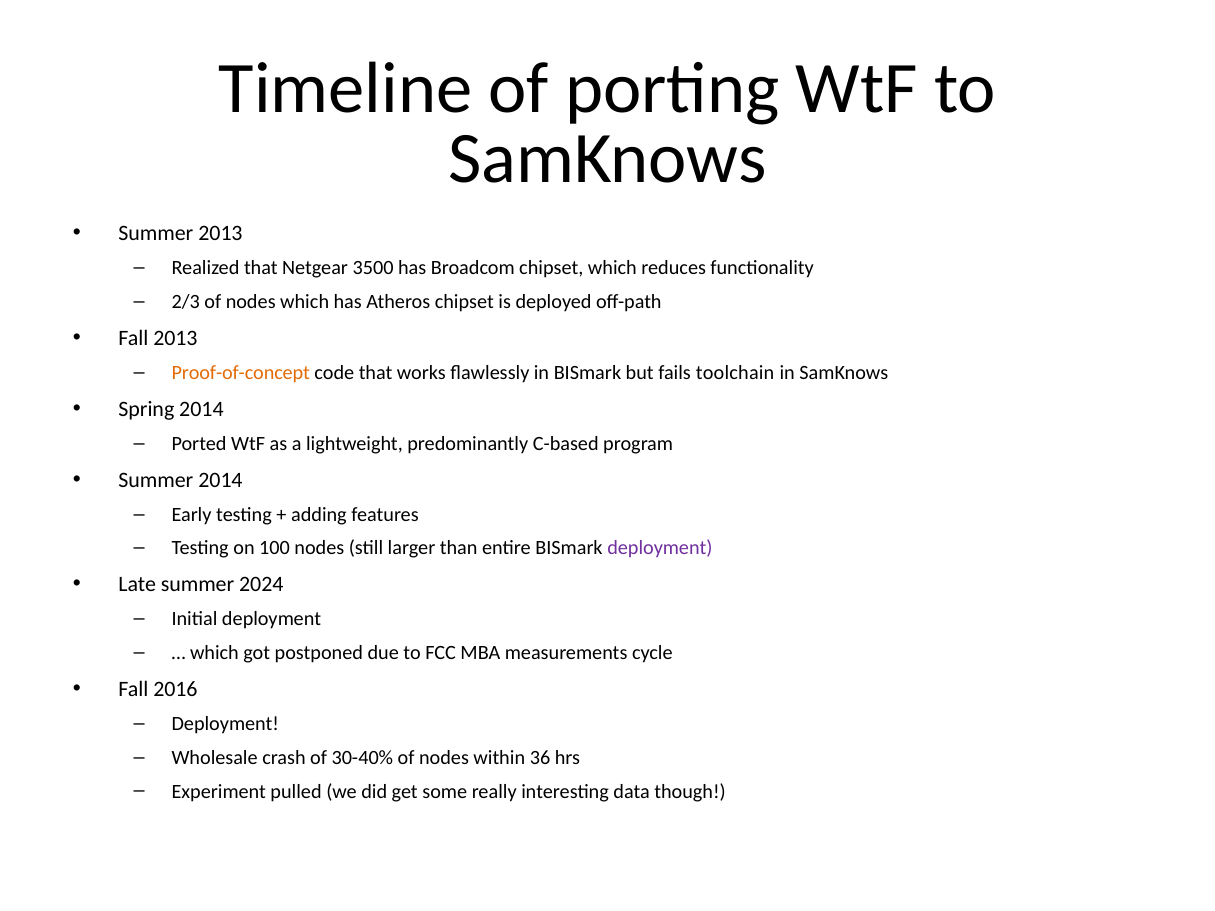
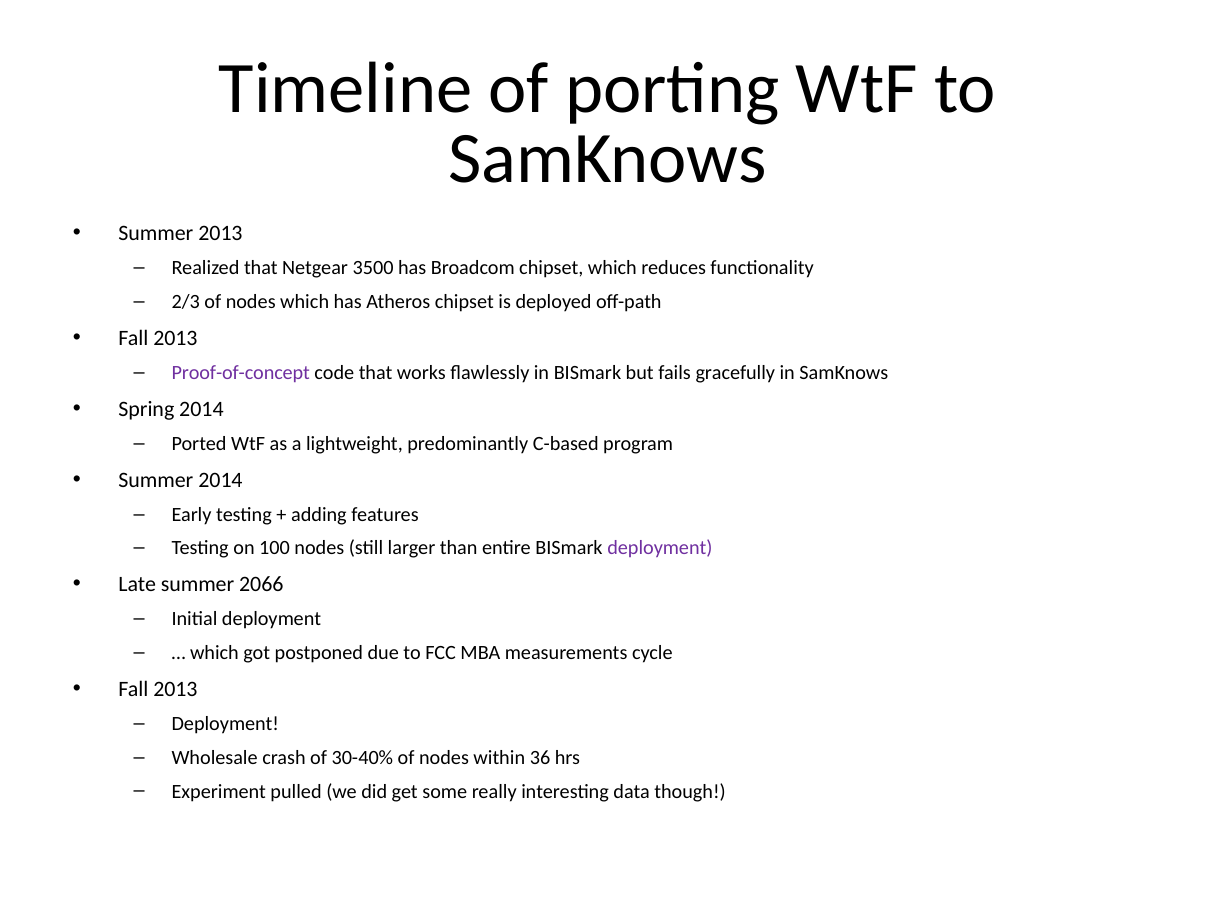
Proof-of-concept colour: orange -> purple
toolchain: toolchain -> gracefully
2024: 2024 -> 2066
2016 at (175, 689): 2016 -> 2013
